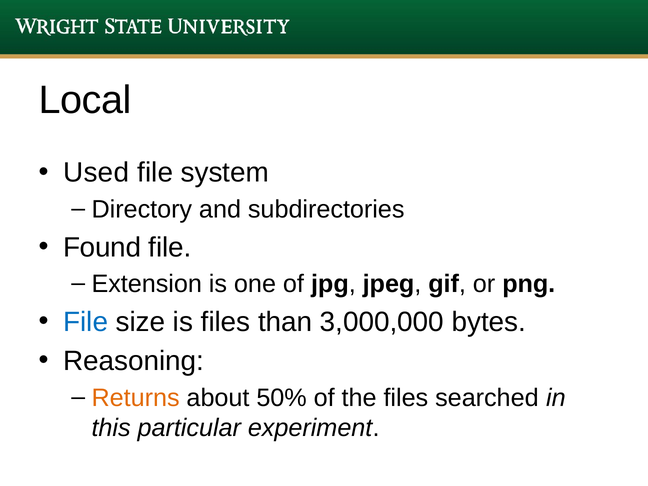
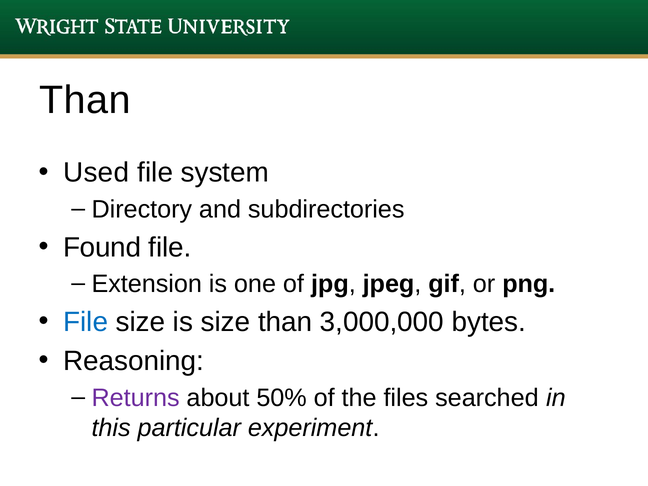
Local at (85, 100): Local -> Than
is files: files -> size
Returns colour: orange -> purple
